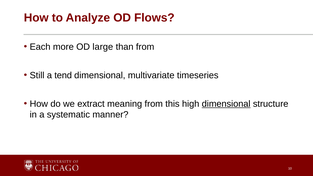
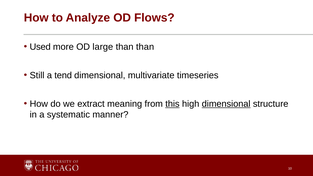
Each: Each -> Used
than from: from -> than
this underline: none -> present
